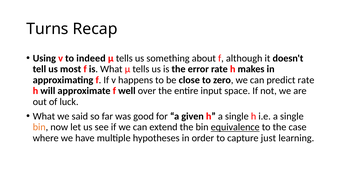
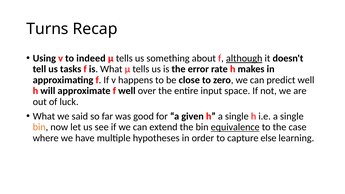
although underline: none -> present
most: most -> tasks
predict rate: rate -> well
just: just -> else
